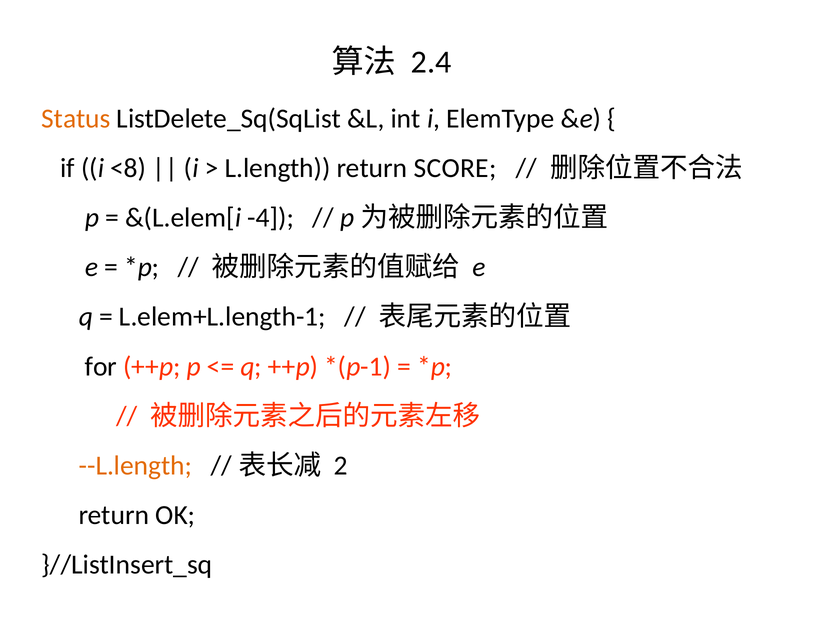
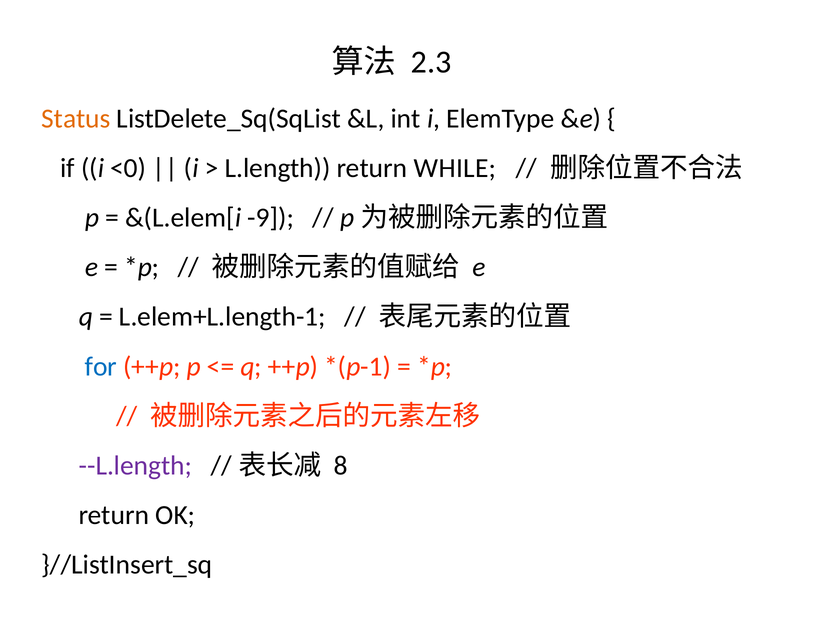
2.4: 2.4 -> 2.3
<8: <8 -> <0
SCORE: SCORE -> WHILE
-4: -4 -> -9
for colour: black -> blue
--L.length colour: orange -> purple
2: 2 -> 8
